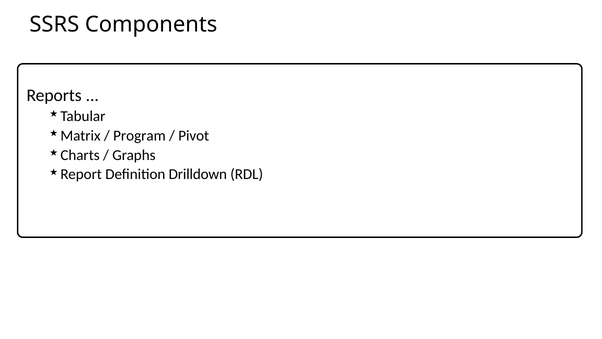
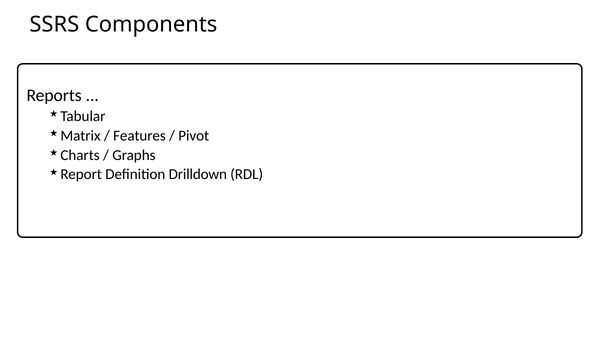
Program: Program -> Features
